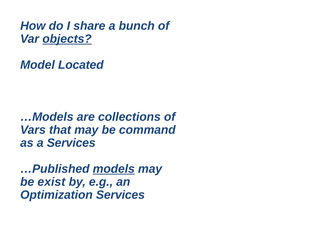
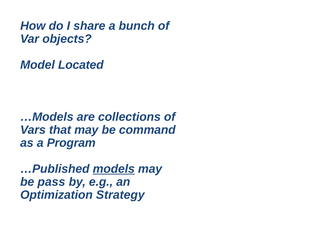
objects underline: present -> none
a Services: Services -> Program
exist: exist -> pass
Optimization Services: Services -> Strategy
